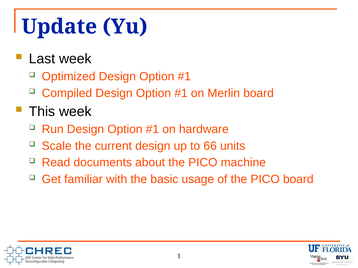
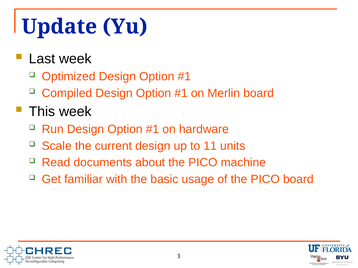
66: 66 -> 11
